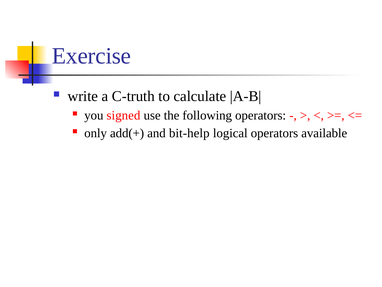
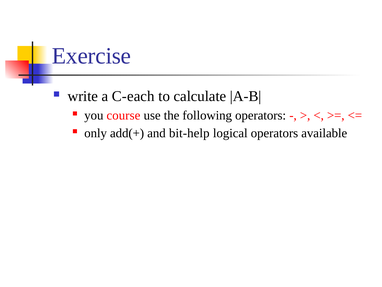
C-truth: C-truth -> C-each
signed: signed -> course
